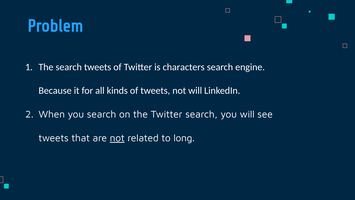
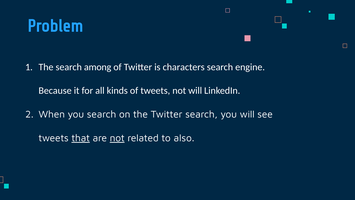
search tweets: tweets -> among
that underline: none -> present
long: long -> also
